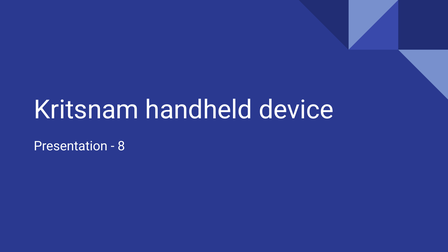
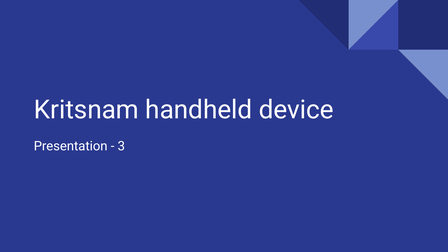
8: 8 -> 3
